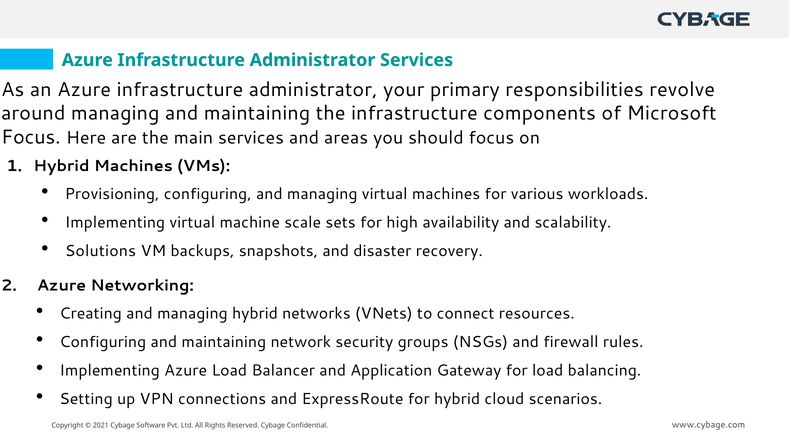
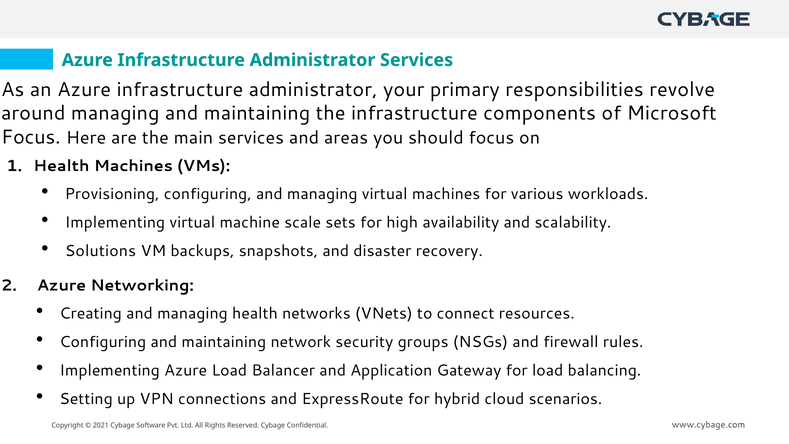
Hybrid at (61, 166): Hybrid -> Health
managing hybrid: hybrid -> health
